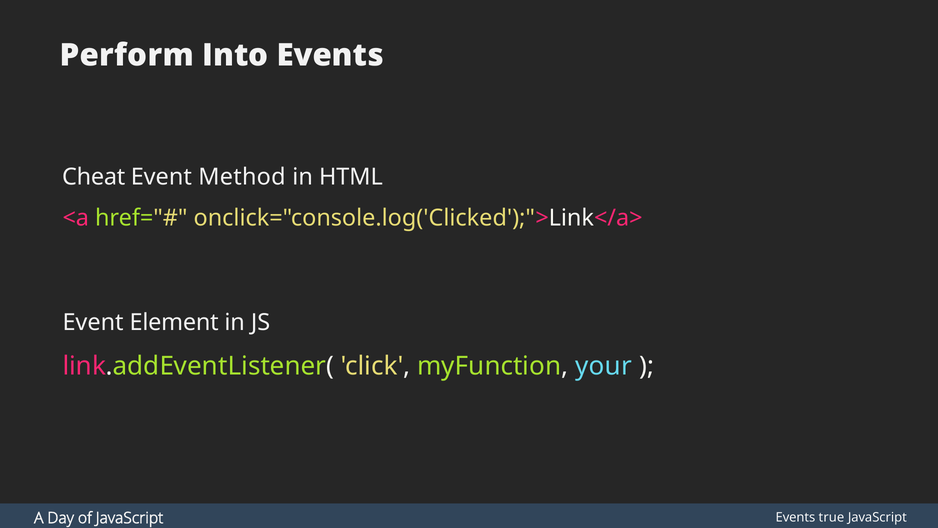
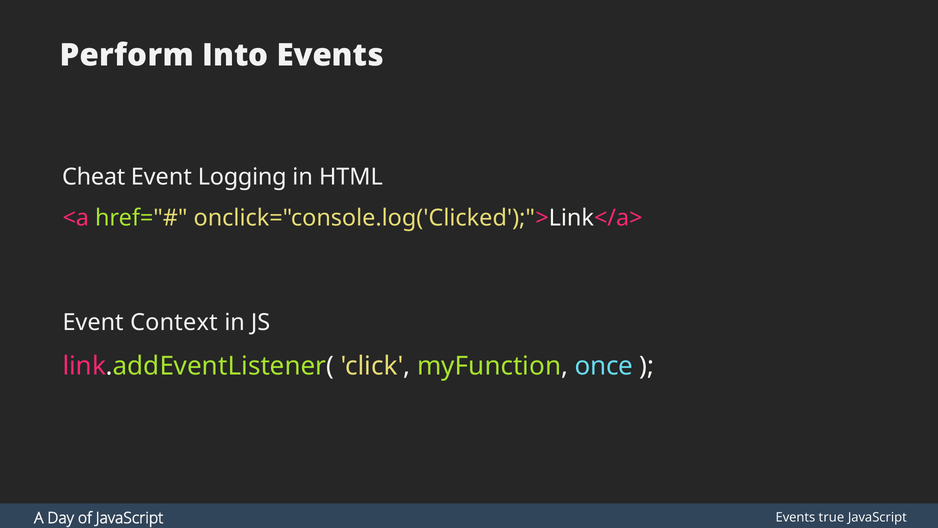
Method: Method -> Logging
Element: Element -> Context
your: your -> once
